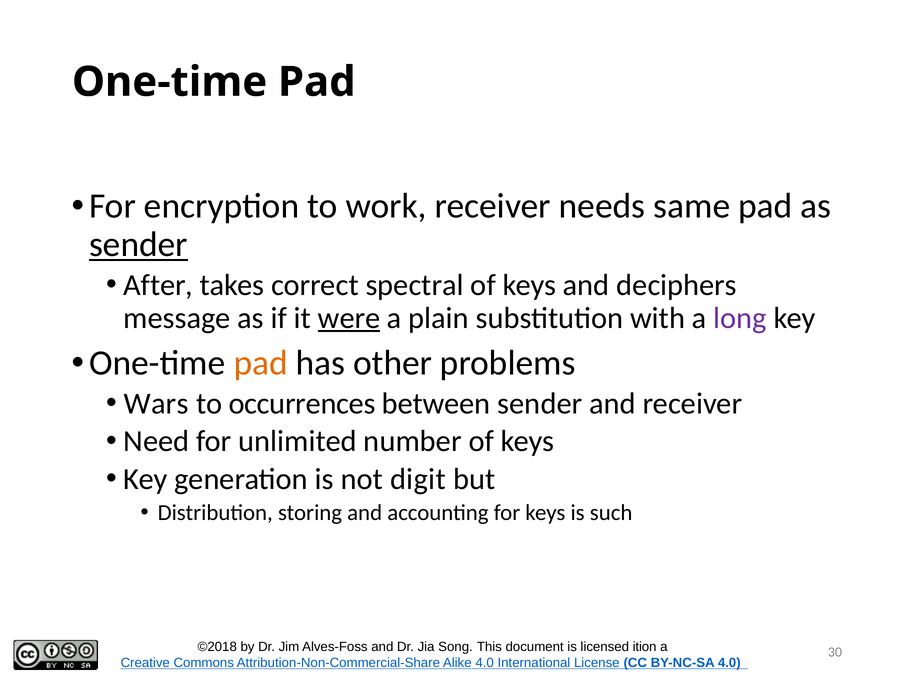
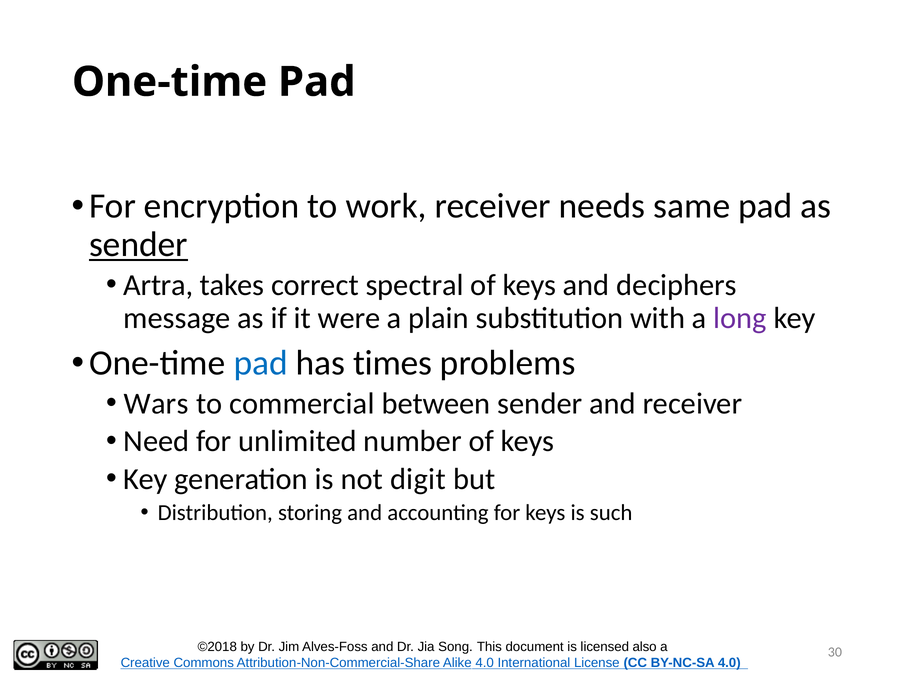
After: After -> Artra
were underline: present -> none
pad at (261, 363) colour: orange -> blue
other: other -> times
occurrences: occurrences -> commercial
ition: ition -> also
